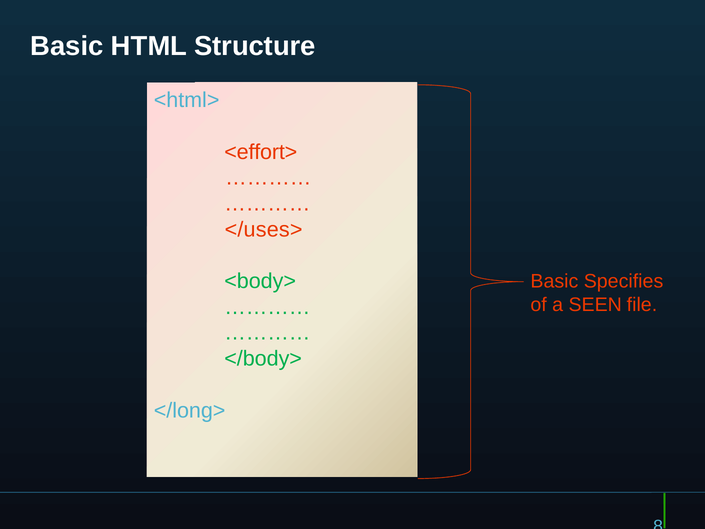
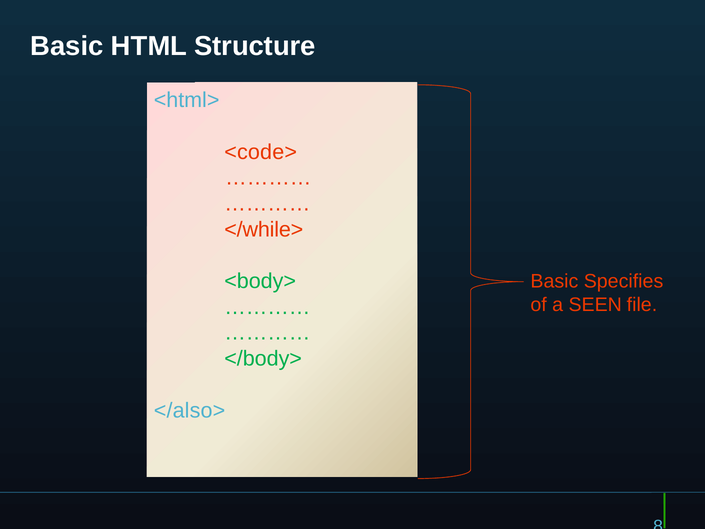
<effort>: <effort> -> <code>
</uses>: </uses> -> </while>
</long>: </long> -> </also>
